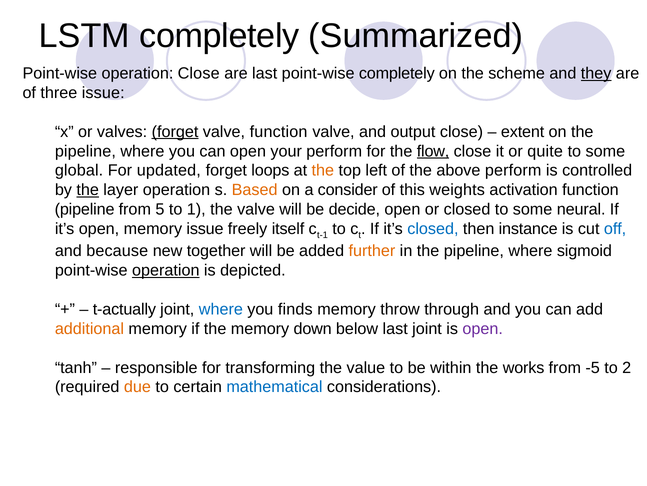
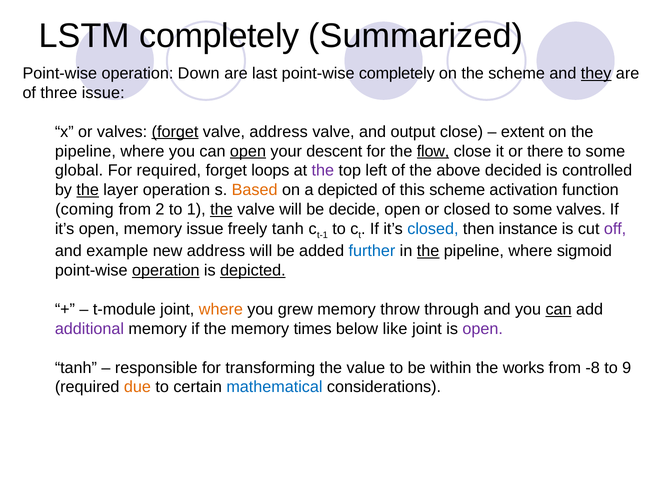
operation Close: Close -> Down
valve function: function -> address
open at (248, 151) underline: none -> present
your perform: perform -> descent
quite: quite -> there
For updated: updated -> required
the at (323, 170) colour: orange -> purple
above perform: perform -> decided
a consider: consider -> depicted
this weights: weights -> scheme
pipeline at (85, 209): pipeline -> coming
5: 5 -> 2
the at (221, 209) underline: none -> present
some neural: neural -> valves
freely itself: itself -> tanh
off colour: blue -> purple
because: because -> example
new together: together -> address
further colour: orange -> blue
the at (428, 251) underline: none -> present
depicted at (253, 270) underline: none -> present
t-actually: t-actually -> t-module
where at (221, 309) colour: blue -> orange
finds: finds -> grew
can at (559, 309) underline: none -> present
additional colour: orange -> purple
down: down -> times
below last: last -> like
-5: -5 -> -8
2: 2 -> 9
